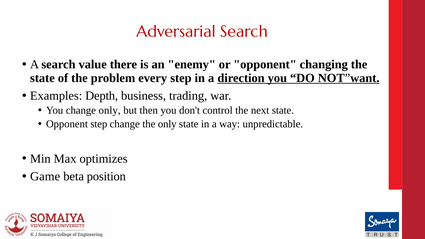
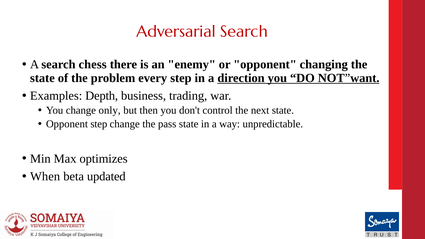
value: value -> chess
the only: only -> pass
Game: Game -> When
position: position -> updated
